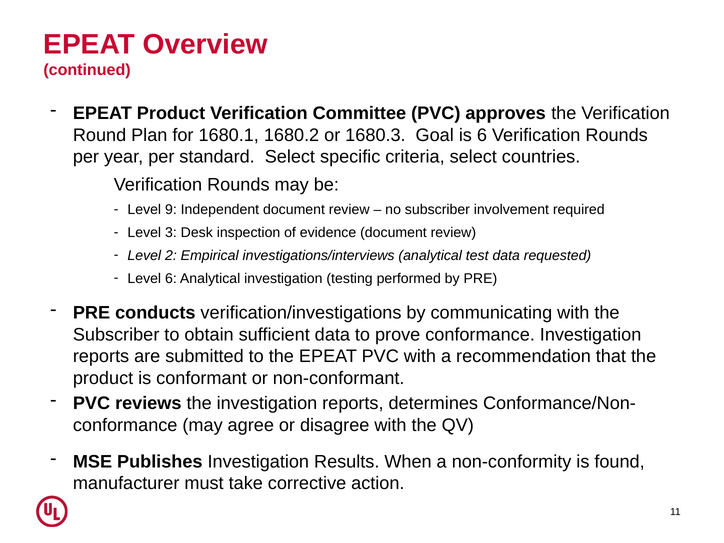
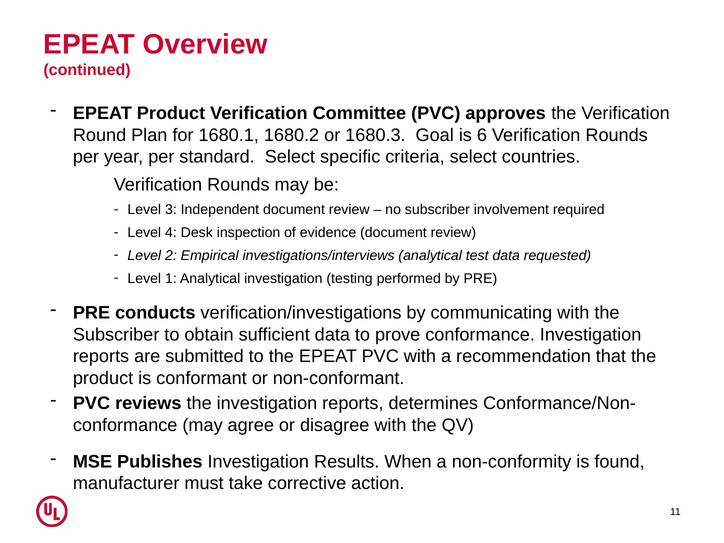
9: 9 -> 3
3: 3 -> 4
Level 6: 6 -> 1
